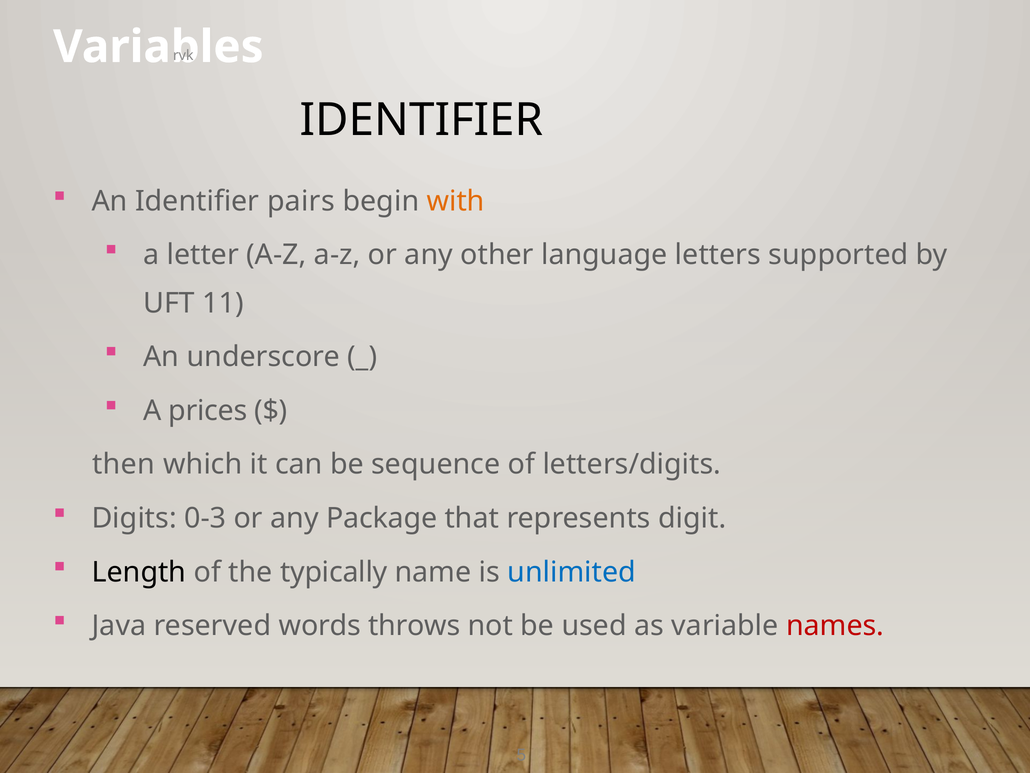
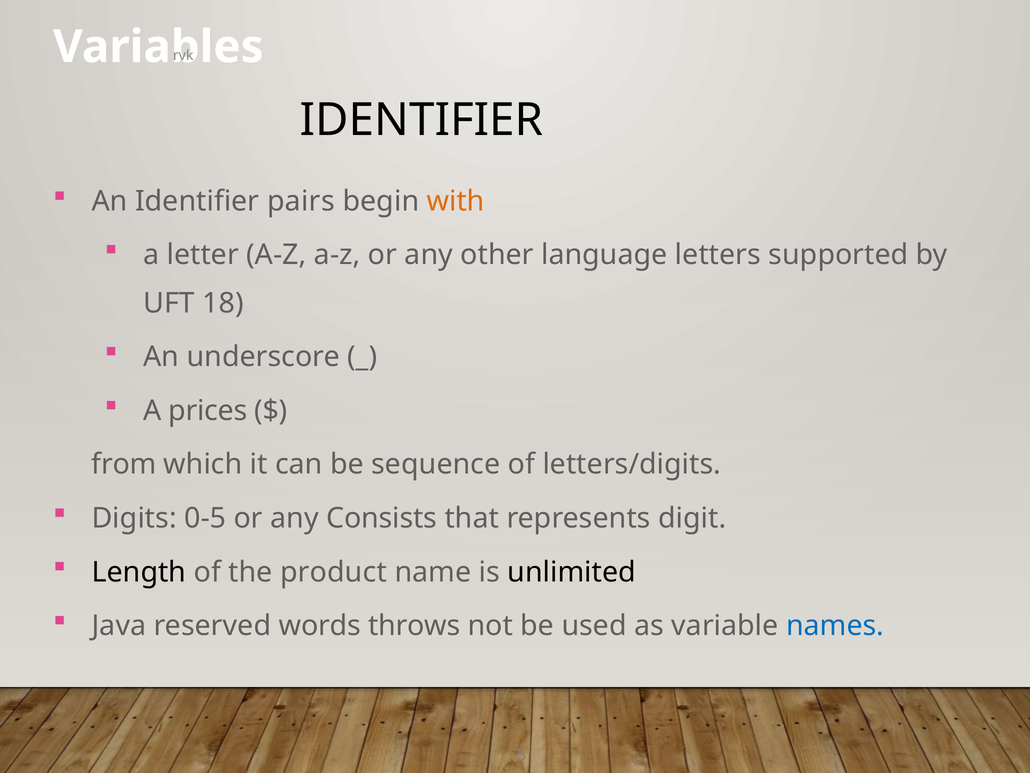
11: 11 -> 18
then: then -> from
0-3: 0-3 -> 0-5
Package: Package -> Consists
typically: typically -> product
unlimited colour: blue -> black
names colour: red -> blue
